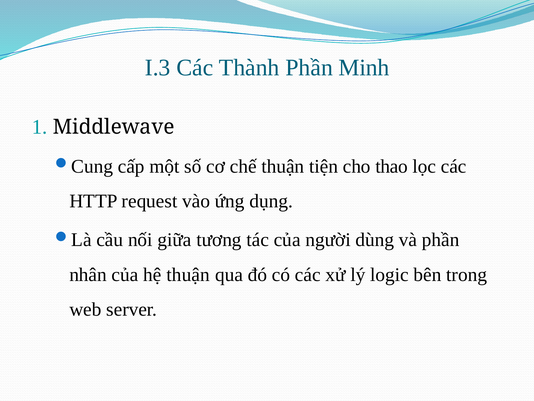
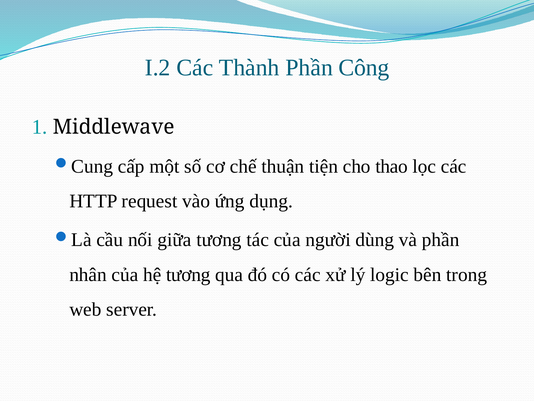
I.3: I.3 -> I.2
Minh: Minh -> Công
hệ thuận: thuận -> tương
